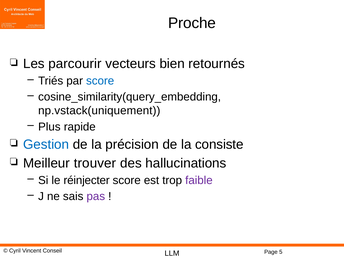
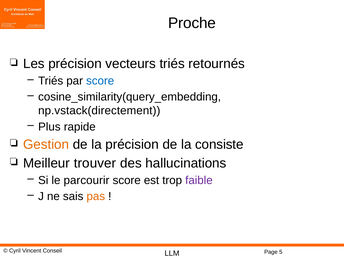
Les parcourir: parcourir -> précision
vecteurs bien: bien -> triés
np.vstack(uniquement: np.vstack(uniquement -> np.vstack(directement
Gestion colour: blue -> orange
réinjecter: réinjecter -> parcourir
pas colour: purple -> orange
